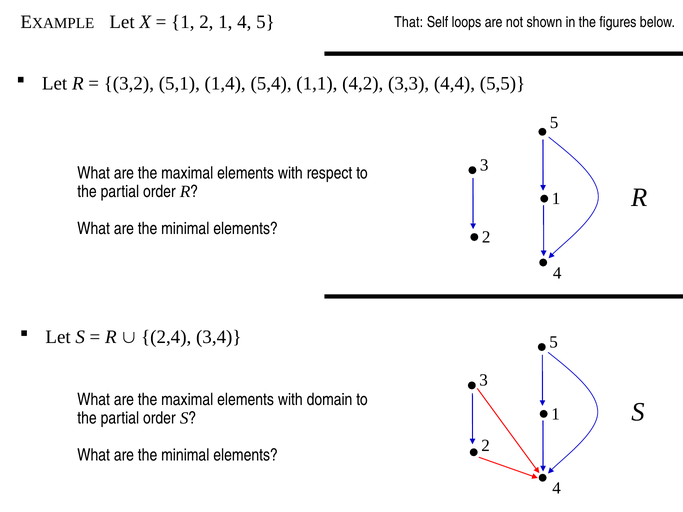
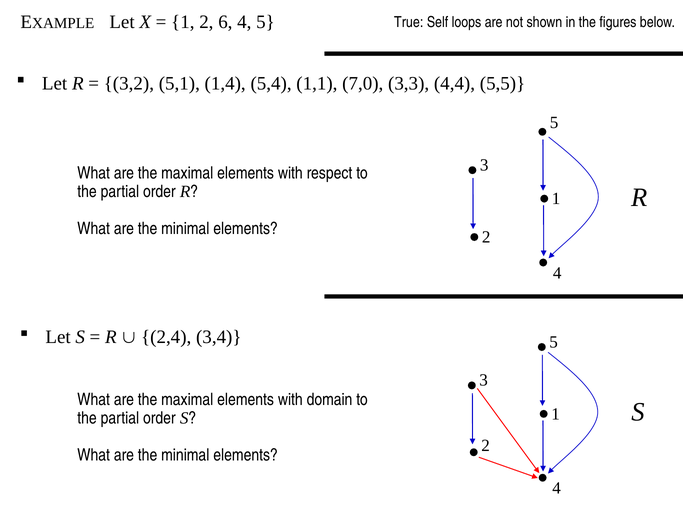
2 1: 1 -> 6
That: That -> True
4,2: 4,2 -> 7,0
